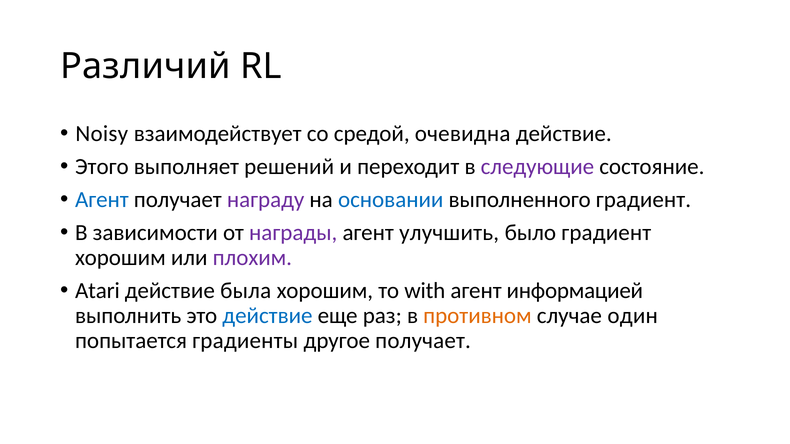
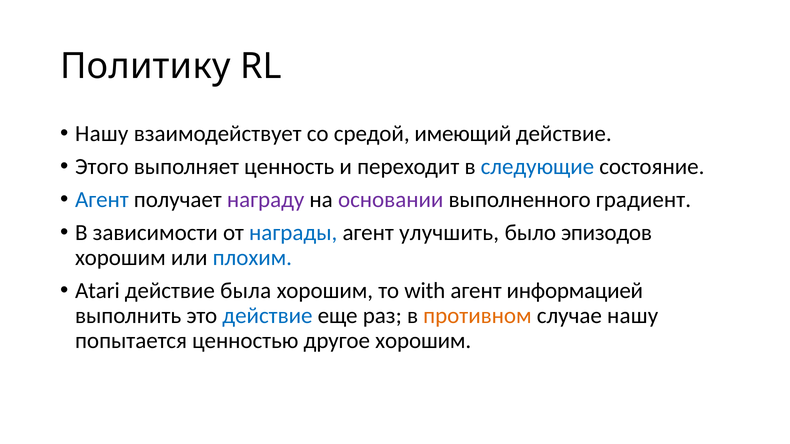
Различий: Различий -> Политику
Noisy at (102, 134): Noisy -> Нашу
очевидна: очевидна -> имеющий
решений: решений -> ценность
следующие colour: purple -> blue
основании colour: blue -> purple
награды colour: purple -> blue
было градиент: градиент -> эпизодов
плохим colour: purple -> blue
случае один: один -> нашу
градиенты: градиенты -> ценностью
другое получает: получает -> хорошим
